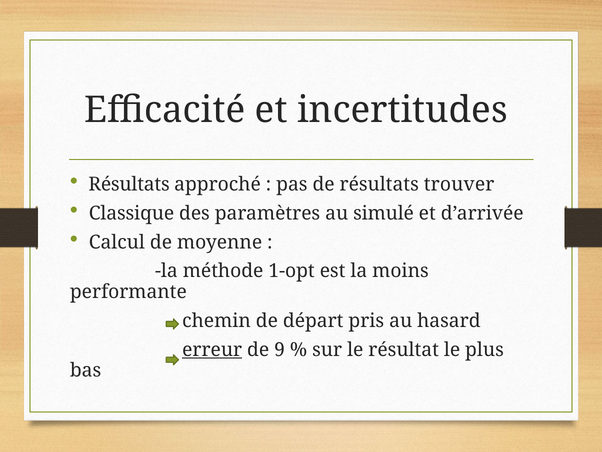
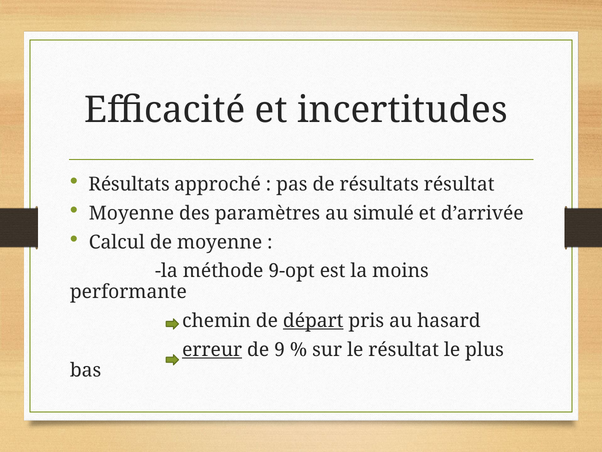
résultats trouver: trouver -> résultat
Classique at (131, 213): Classique -> Moyenne
1-opt: 1-opt -> 9-opt
départ underline: none -> present
